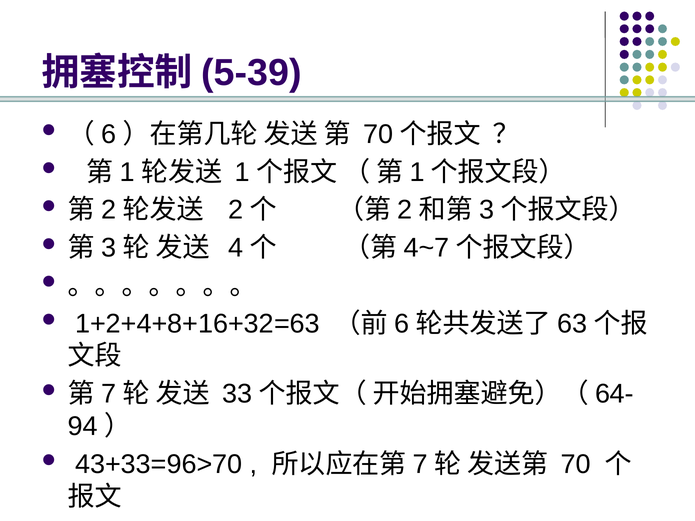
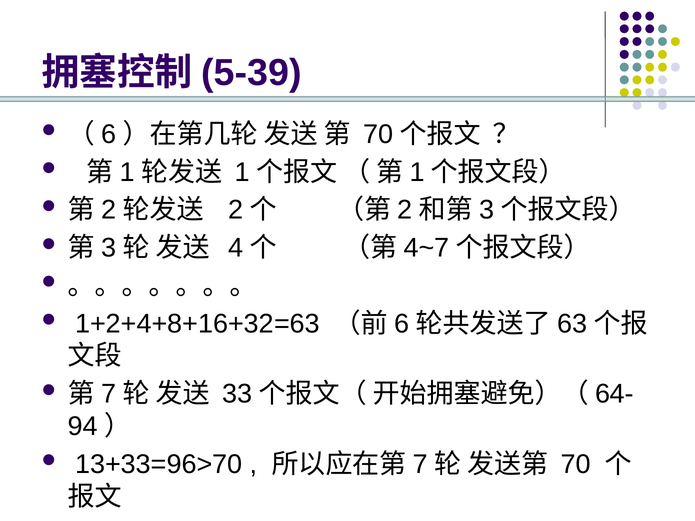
43+33=96>70: 43+33=96>70 -> 13+33=96>70
